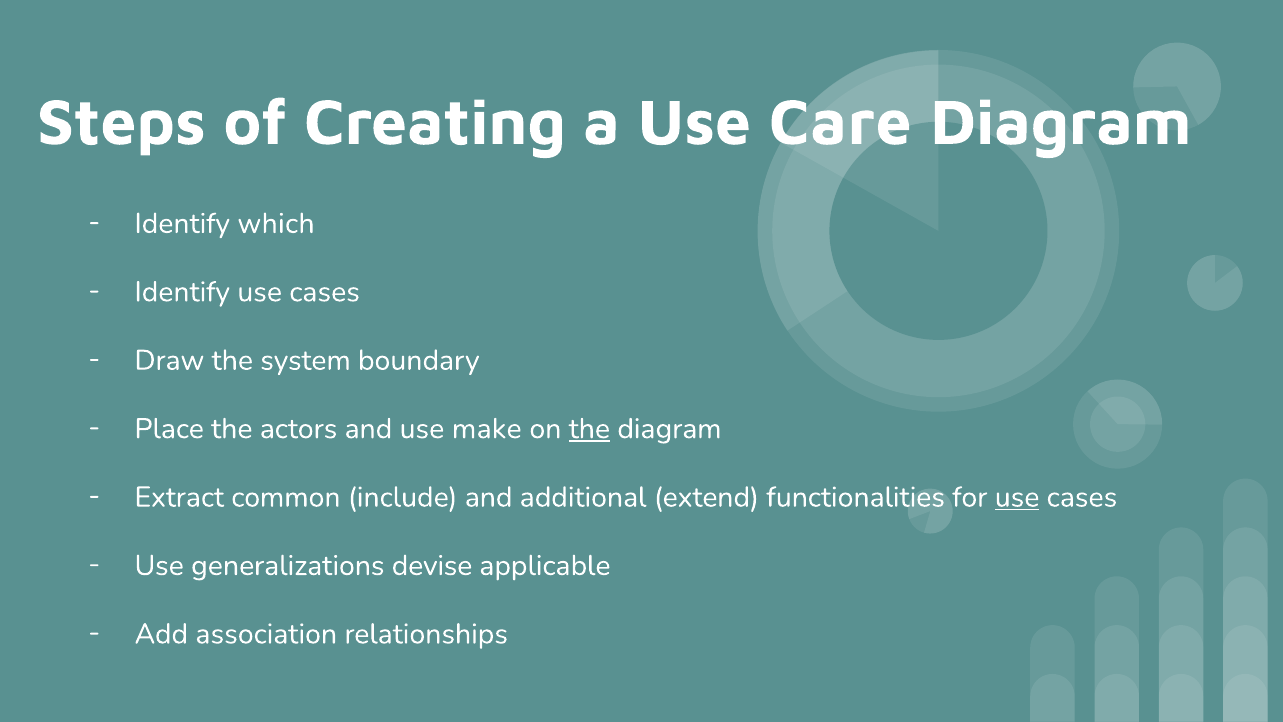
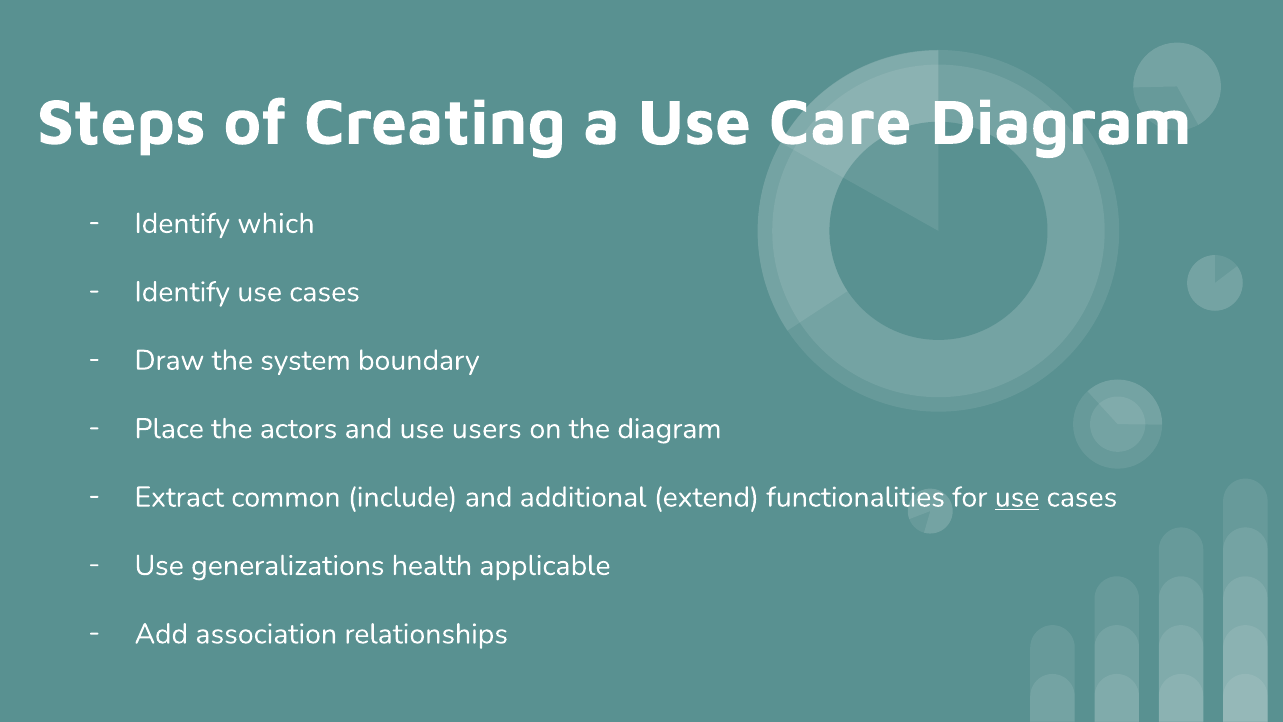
make: make -> users
the at (589, 429) underline: present -> none
devise: devise -> health
